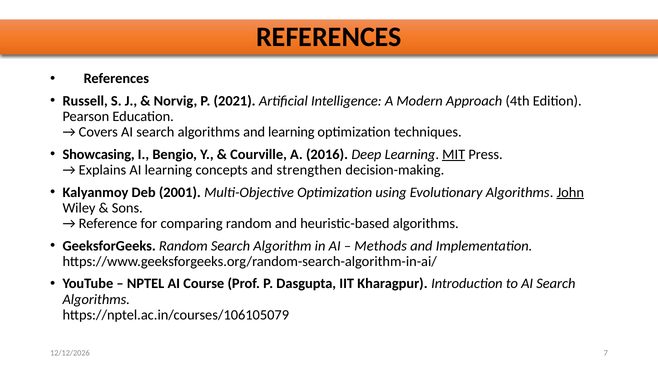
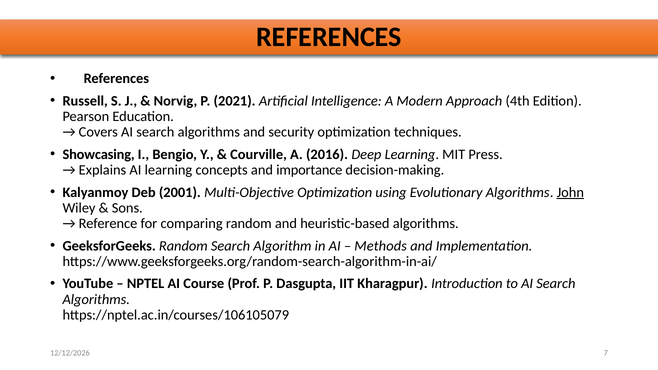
and learning: learning -> security
MIT underline: present -> none
strengthen: strengthen -> importance
